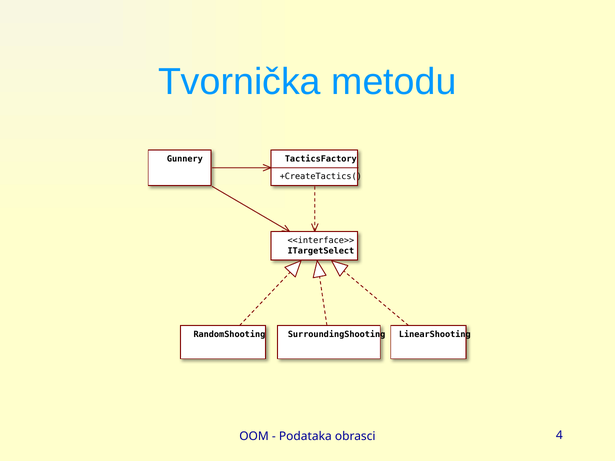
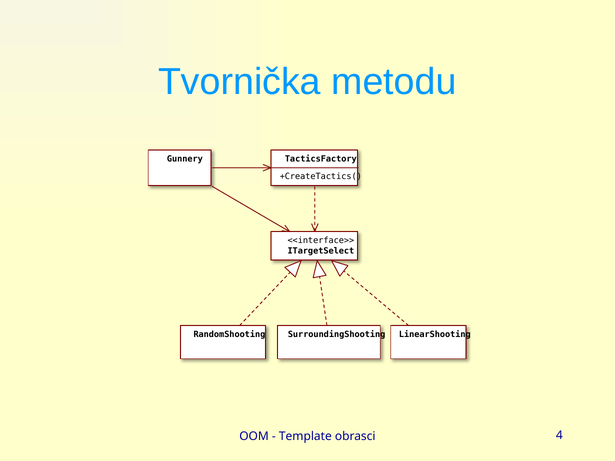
Podataka: Podataka -> Template
